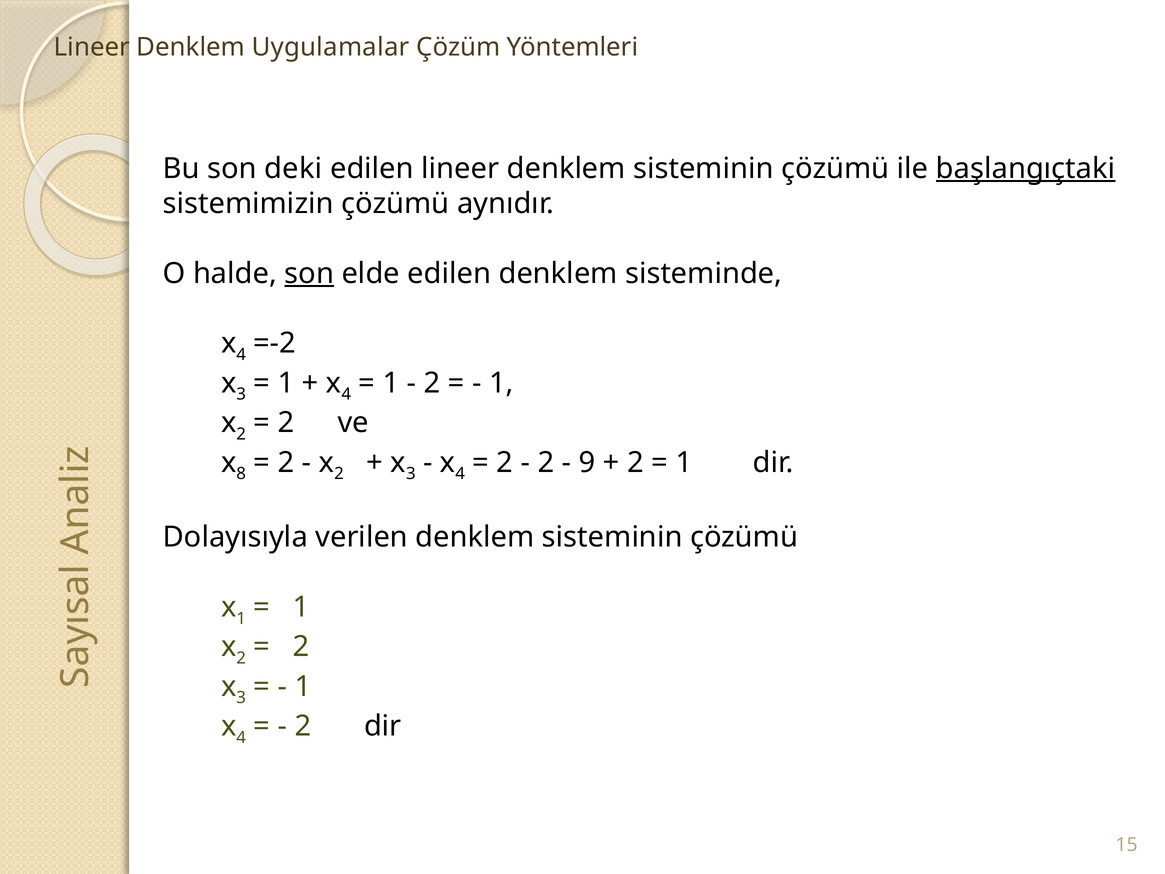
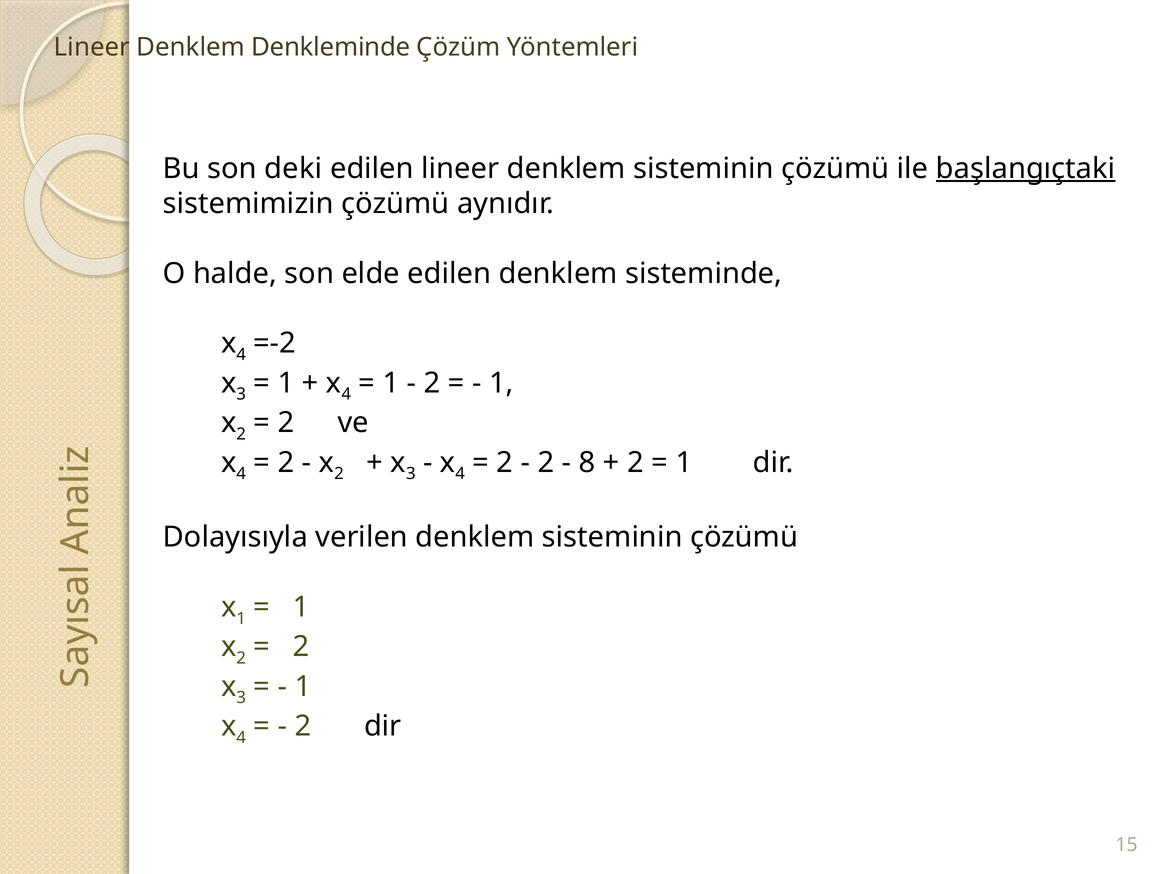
Uygulamalar: Uygulamalar -> Denkleminde
son at (309, 273) underline: present -> none
8 at (241, 474): 8 -> 4
9: 9 -> 8
